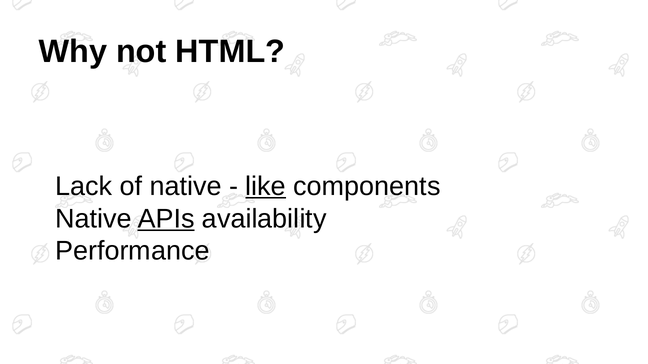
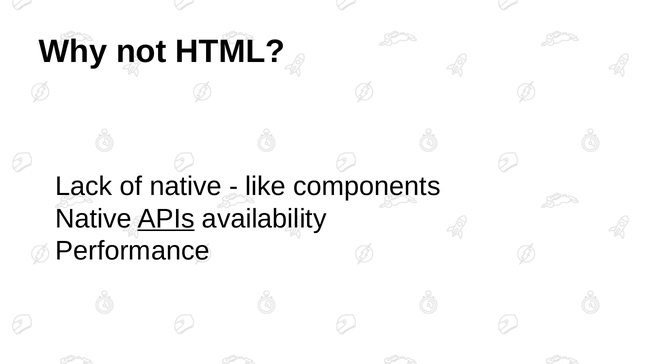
like underline: present -> none
